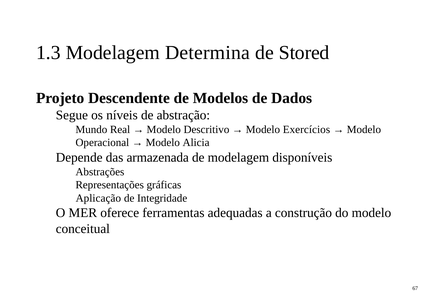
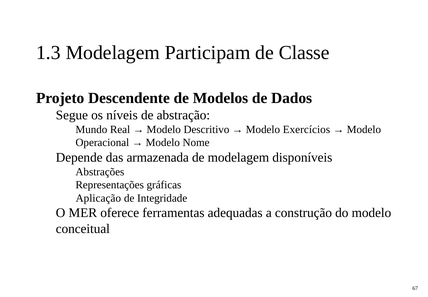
Determina: Determina -> Participam
Stored: Stored -> Classe
Alicia: Alicia -> Nome
